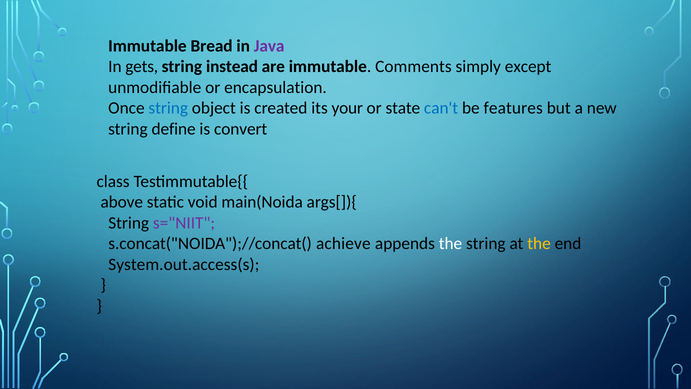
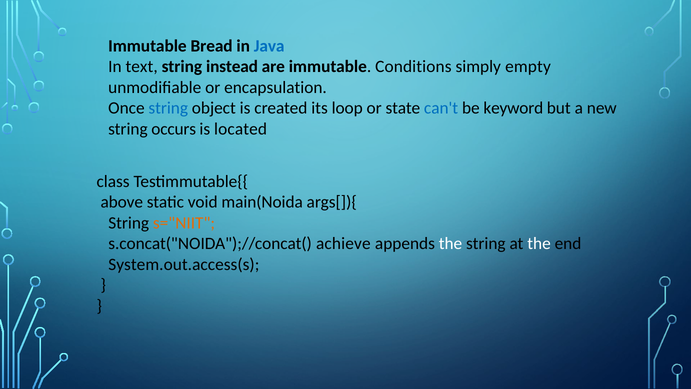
Java colour: purple -> blue
gets: gets -> text
Comments: Comments -> Conditions
except: except -> empty
your: your -> loop
features: features -> keyword
define: define -> occurs
convert: convert -> located
s="NIIT colour: purple -> orange
the at (539, 244) colour: yellow -> white
